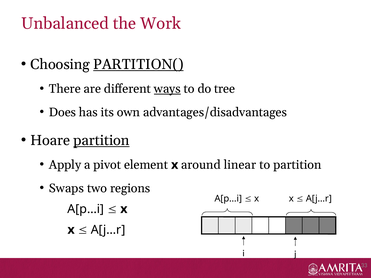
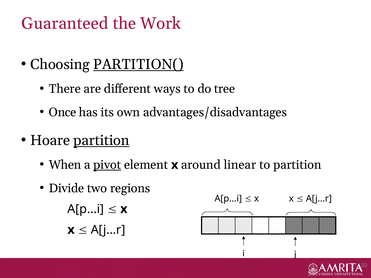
Unbalanced: Unbalanced -> Guaranteed
ways underline: present -> none
Does: Does -> Once
Apply: Apply -> When
pivot underline: none -> present
Swaps: Swaps -> Divide
